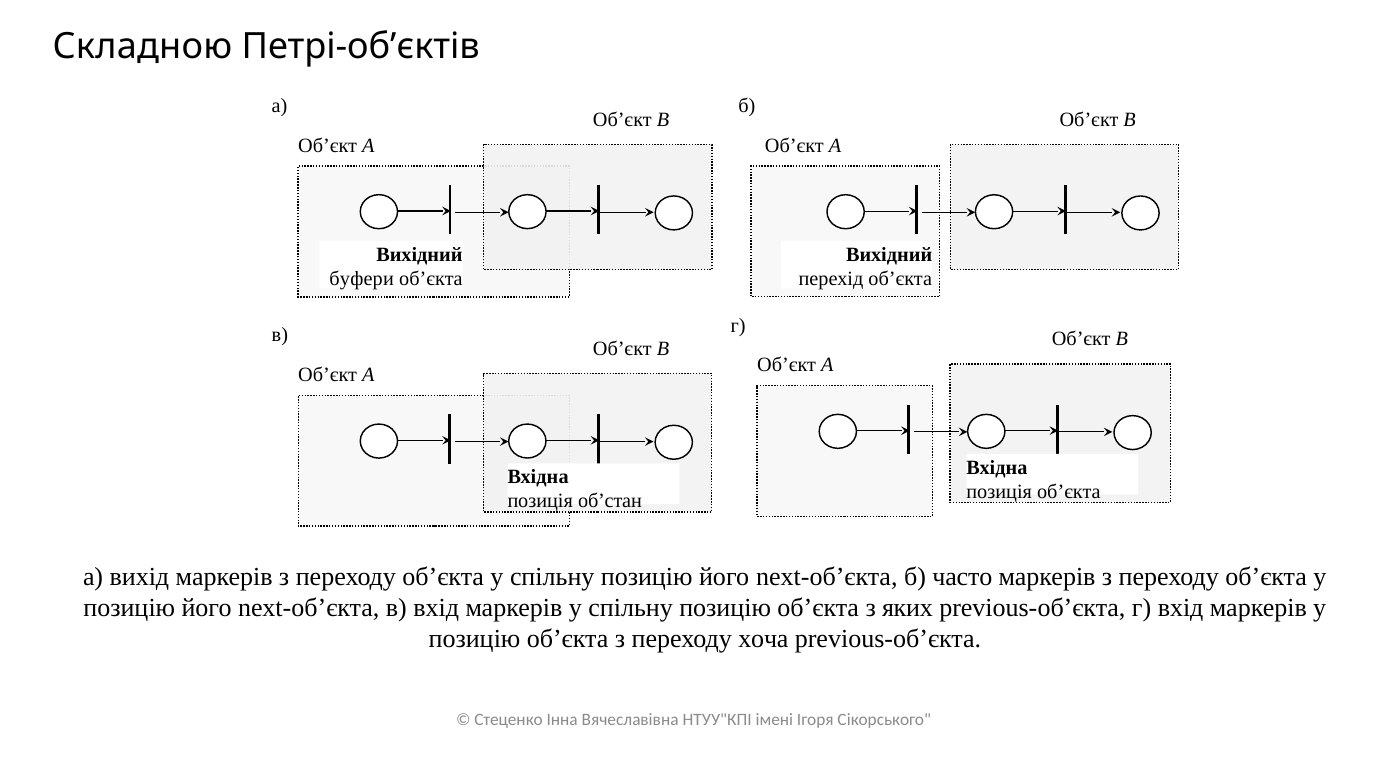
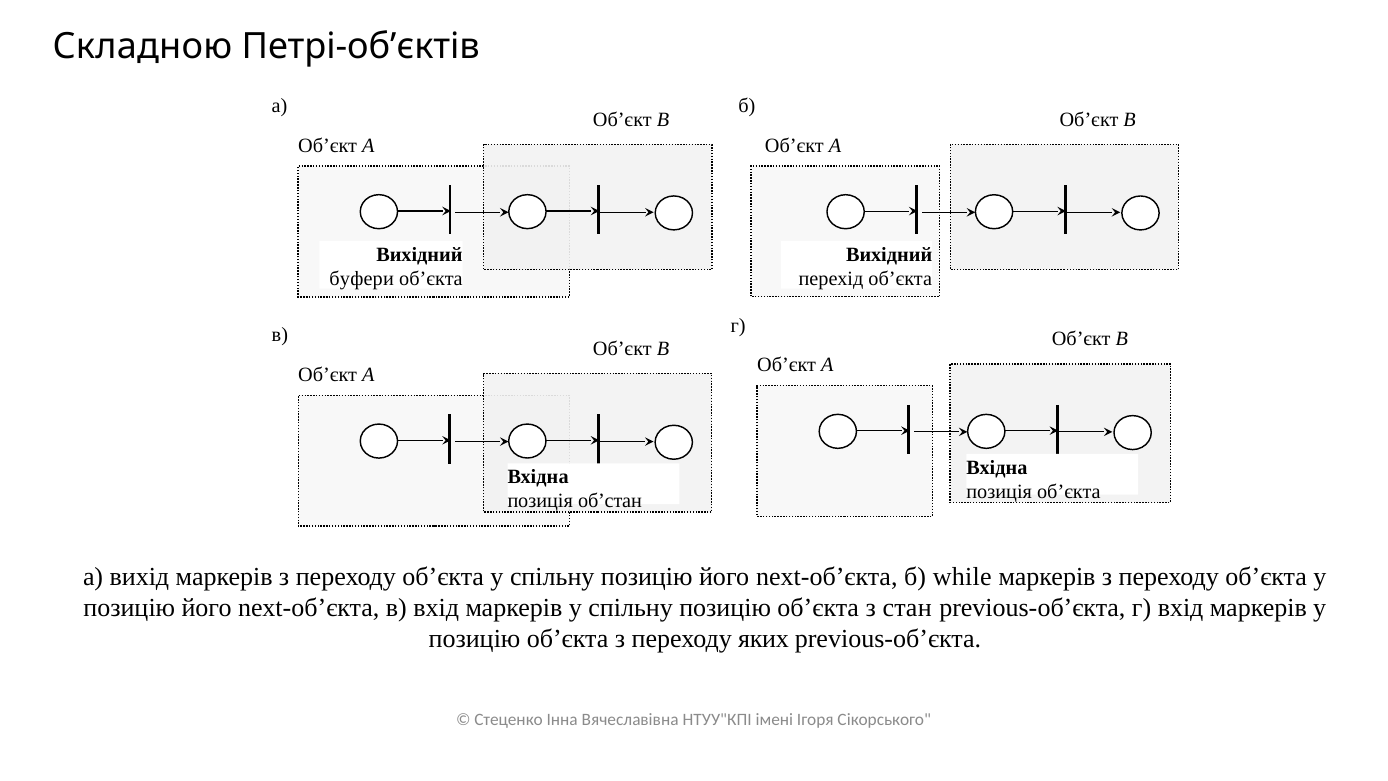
часто: часто -> while
яких: яких -> стан
хоча: хоча -> яких
